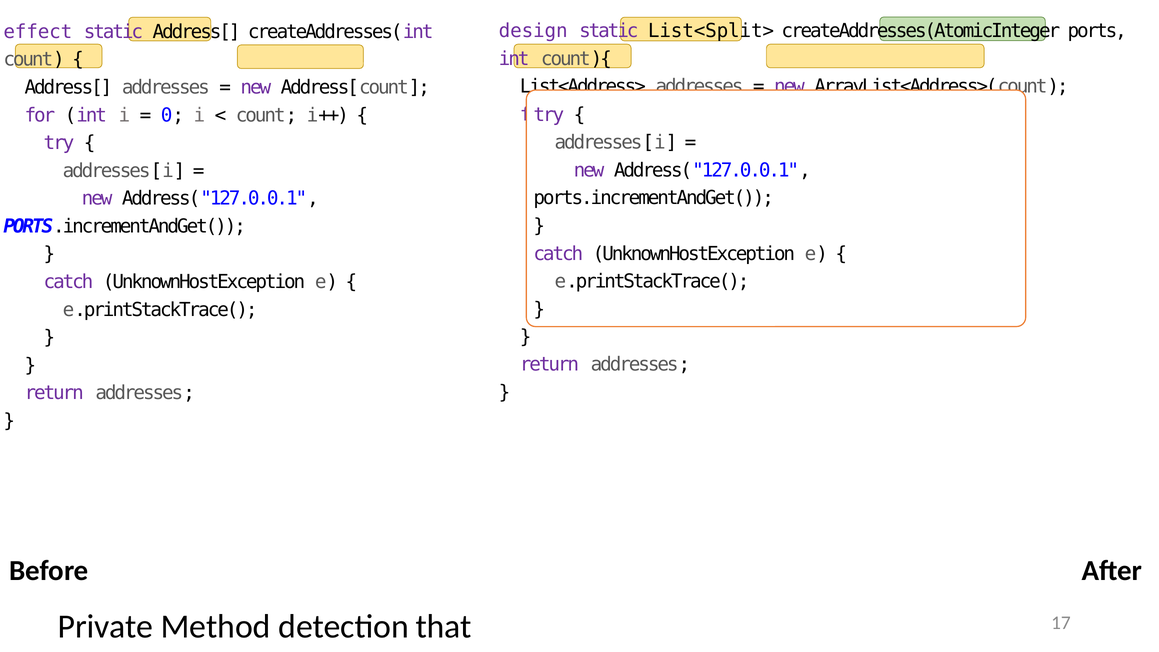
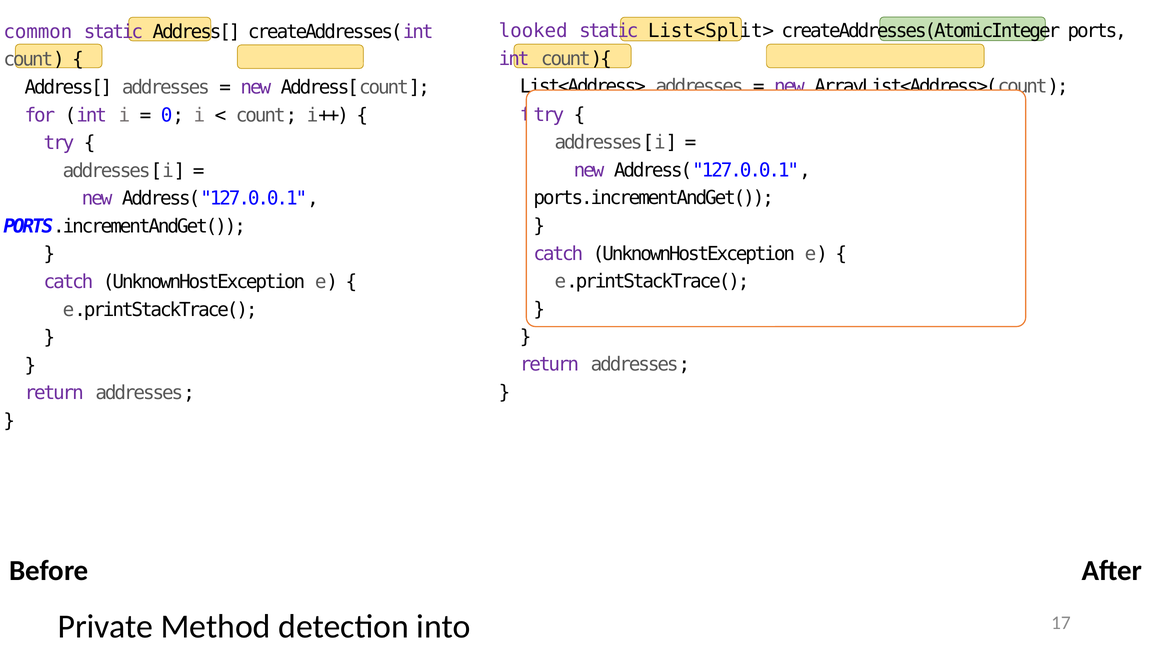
design: design -> looked
effect: effect -> common
that: that -> into
